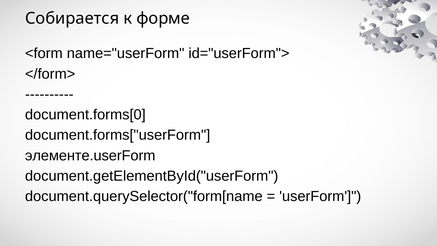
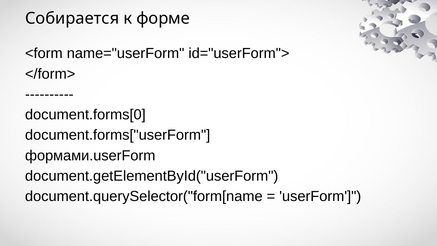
элементе.userForm: элементе.userForm -> формами.userForm
